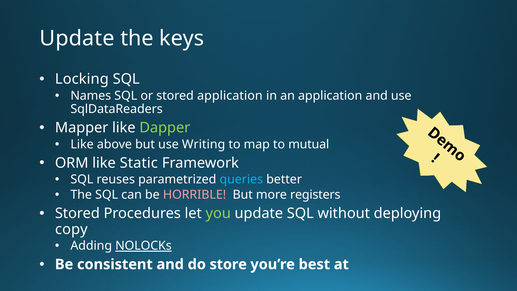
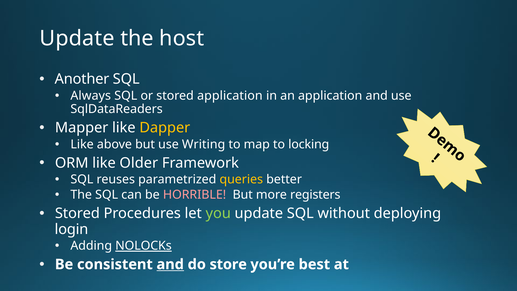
keys: keys -> host
Locking: Locking -> Another
Names: Names -> Always
Dapper colour: light green -> yellow
mutual: mutual -> locking
Static: Static -> Older
queries colour: light blue -> yellow
copy: copy -> login
and at (170, 264) underline: none -> present
